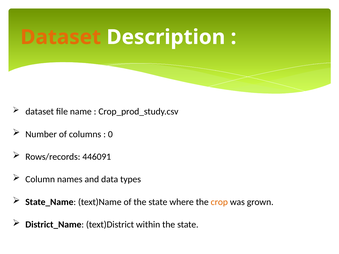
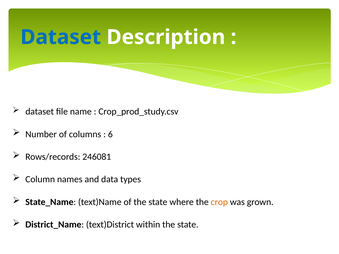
Dataset at (61, 37) colour: orange -> blue
0: 0 -> 6
446091: 446091 -> 246081
